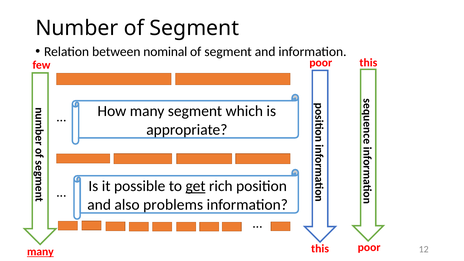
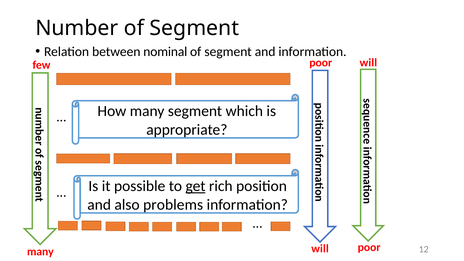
this at (368, 63): this -> will
this at (320, 249): this -> will
many at (40, 252) underline: present -> none
